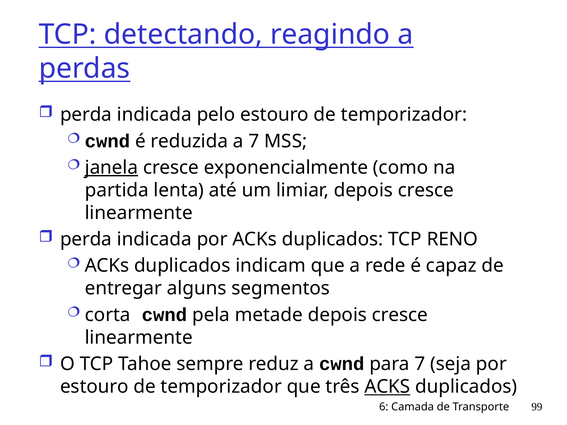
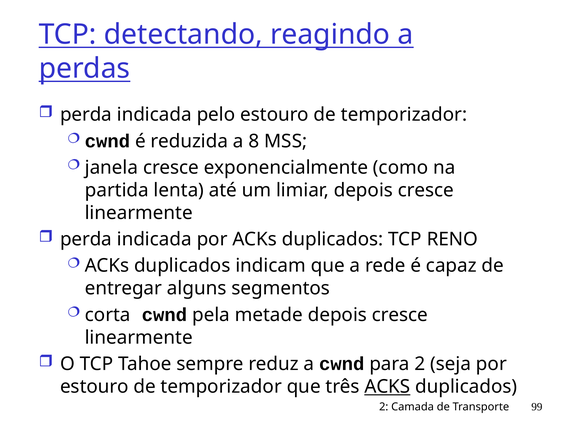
a 7: 7 -> 8
janela underline: present -> none
para 7: 7 -> 2
6 at (384, 407): 6 -> 2
